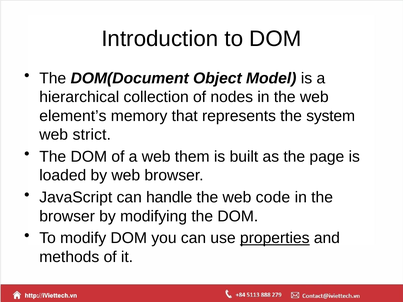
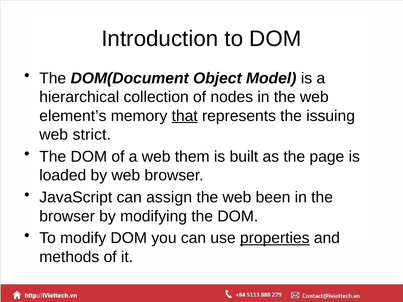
that underline: none -> present
system: system -> issuing
handle: handle -> assign
code: code -> been
